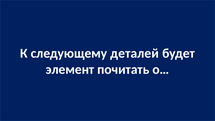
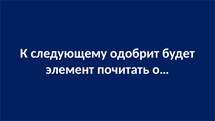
деталей: деталей -> одобрит
